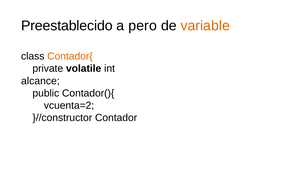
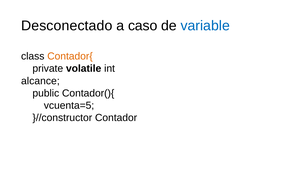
Preestablecido: Preestablecido -> Desconectado
pero: pero -> caso
variable colour: orange -> blue
vcuenta=2: vcuenta=2 -> vcuenta=5
